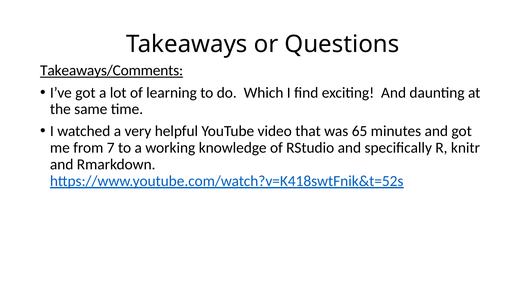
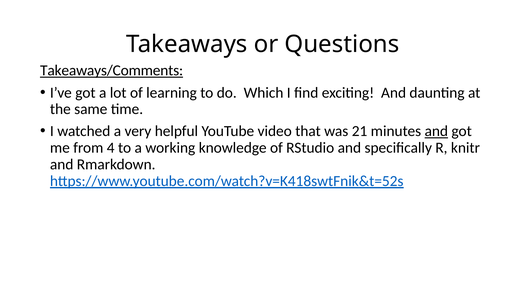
65: 65 -> 21
and at (436, 131) underline: none -> present
7: 7 -> 4
